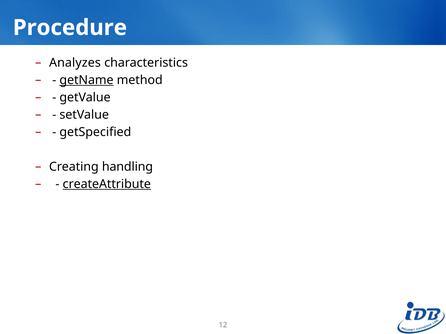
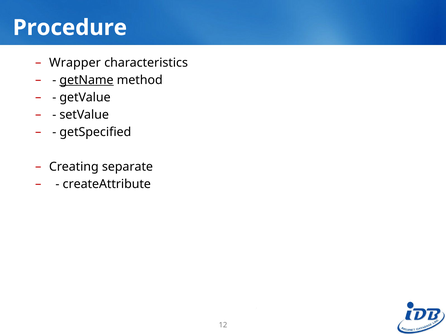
Analyzes: Analyzes -> Wrapper
handling: handling -> separate
createAttribute underline: present -> none
